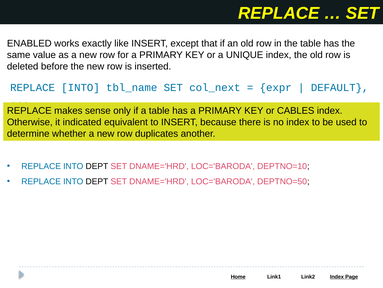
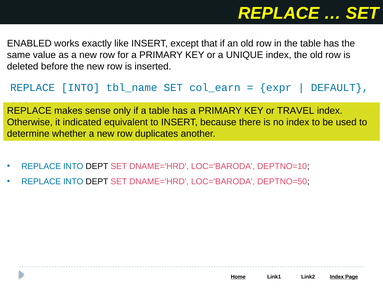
col_next: col_next -> col_earn
CABLES: CABLES -> TRAVEL
